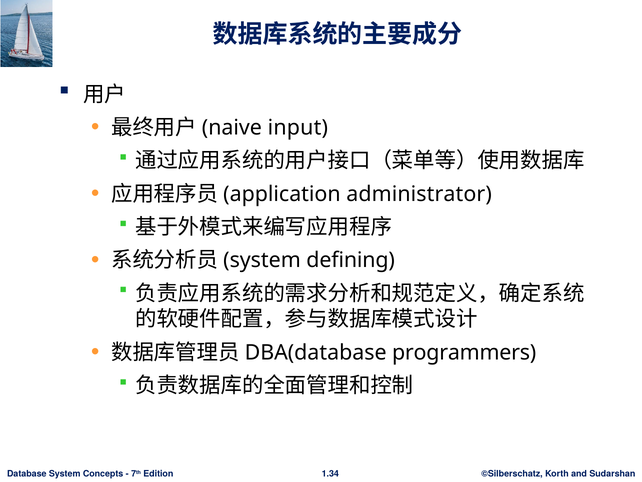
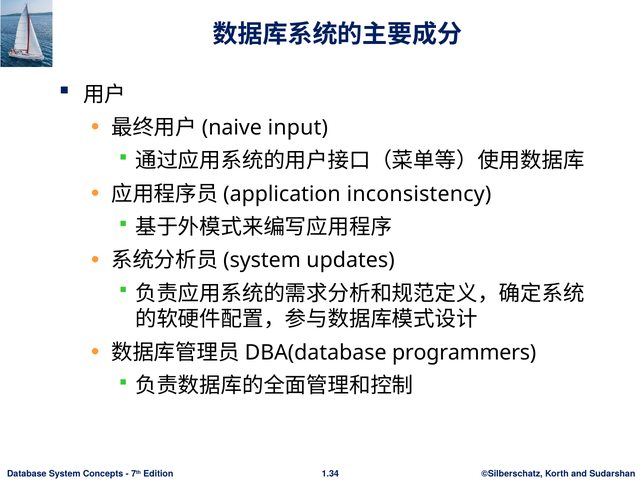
administrator: administrator -> inconsistency
defining: defining -> updates
